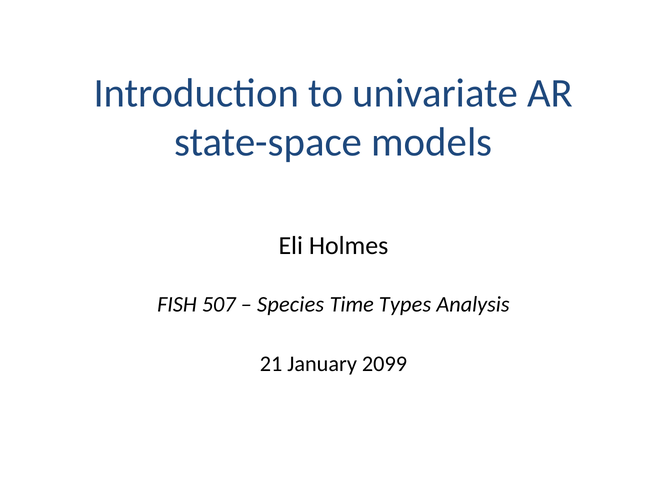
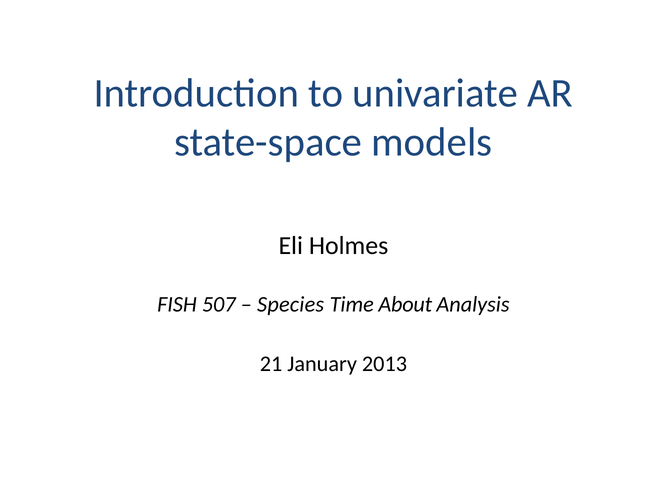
Types: Types -> About
2099: 2099 -> 2013
